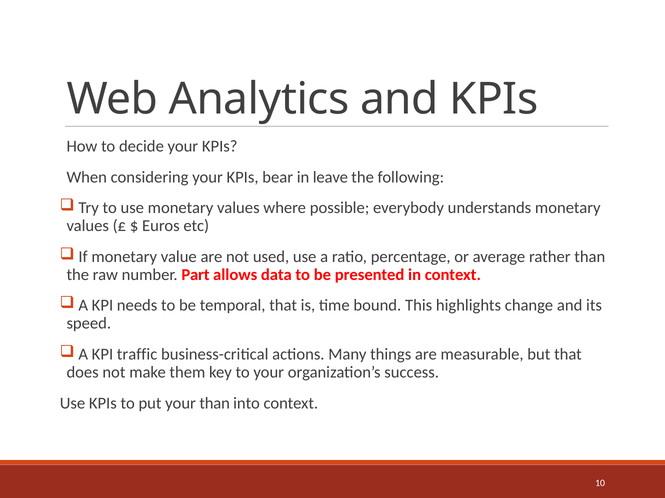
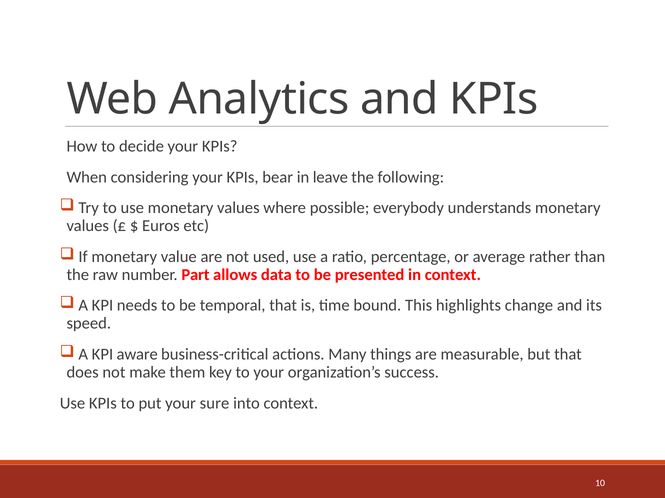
traffic: traffic -> aware
your than: than -> sure
